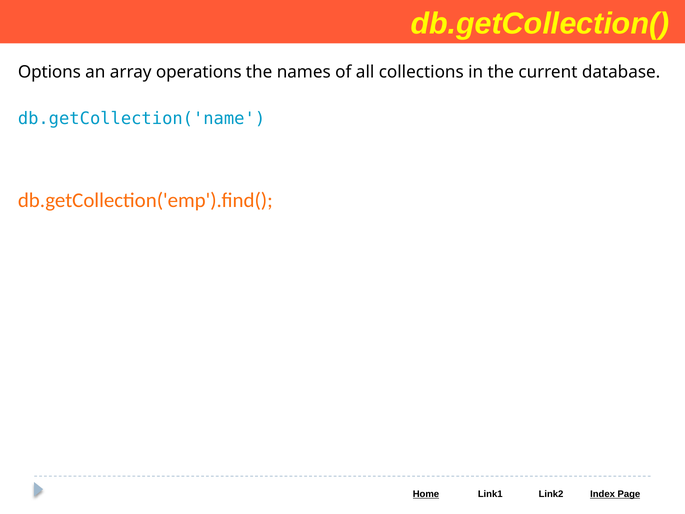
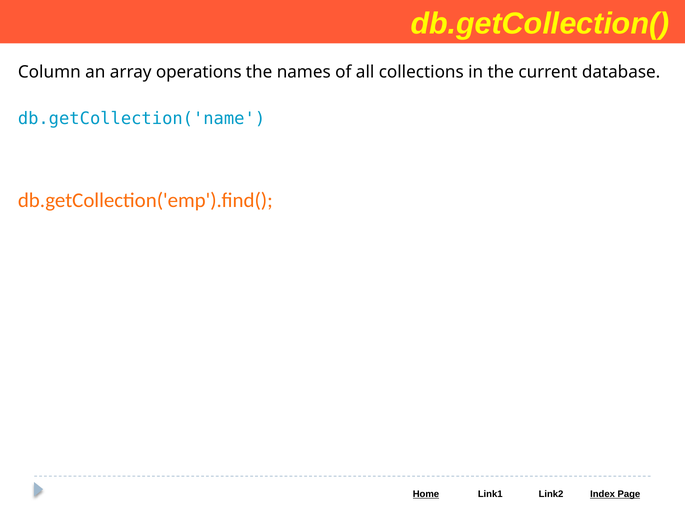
Options: Options -> Column
